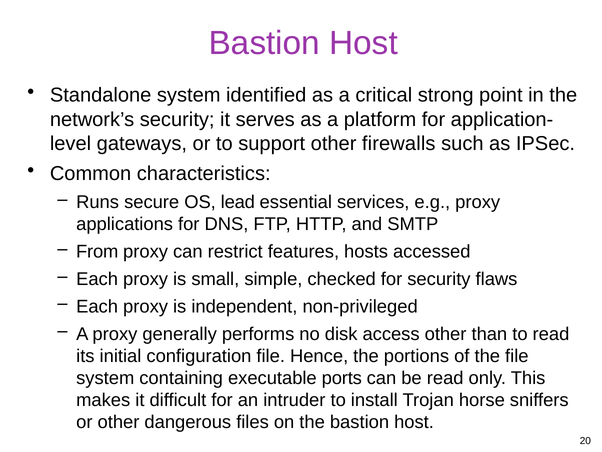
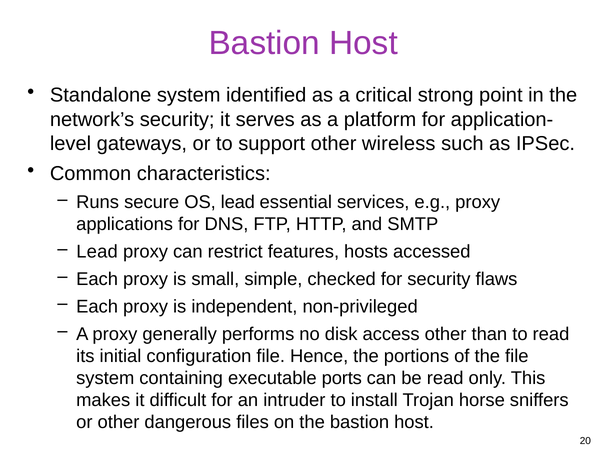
firewalls: firewalls -> wireless
From at (97, 251): From -> Lead
